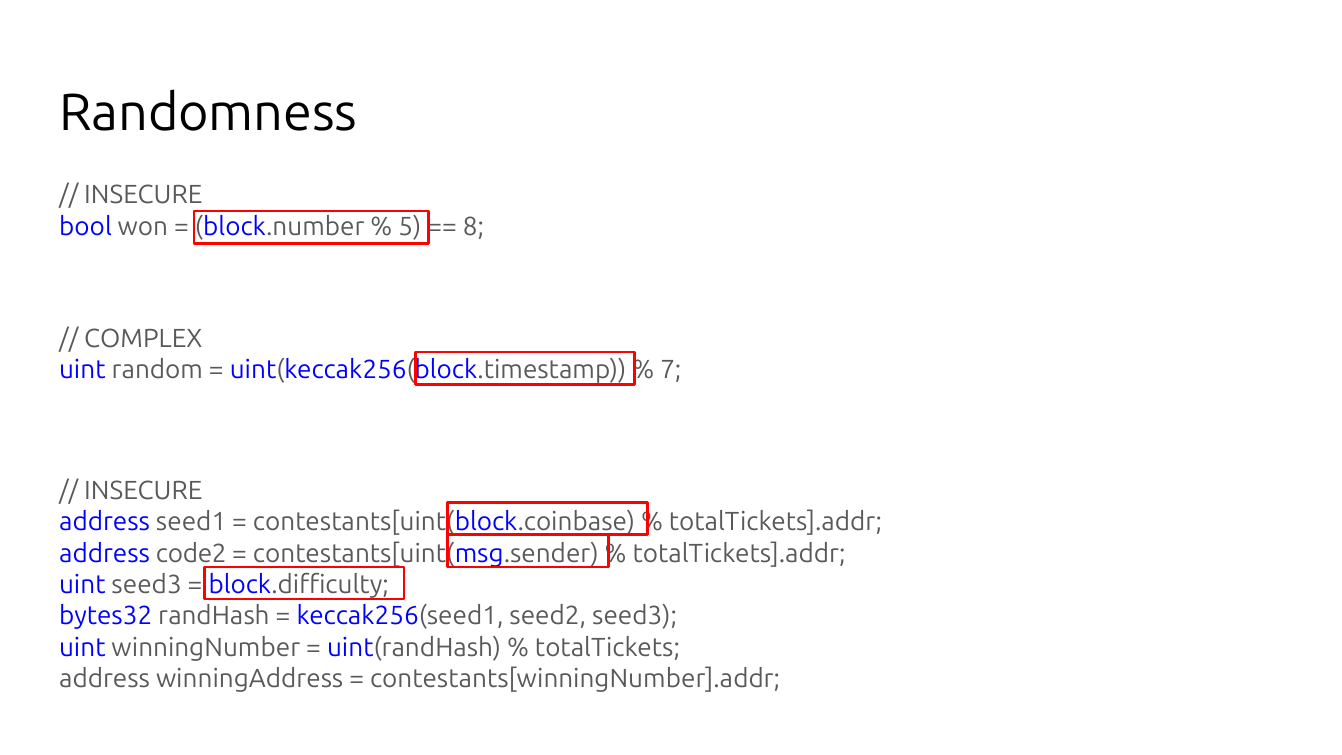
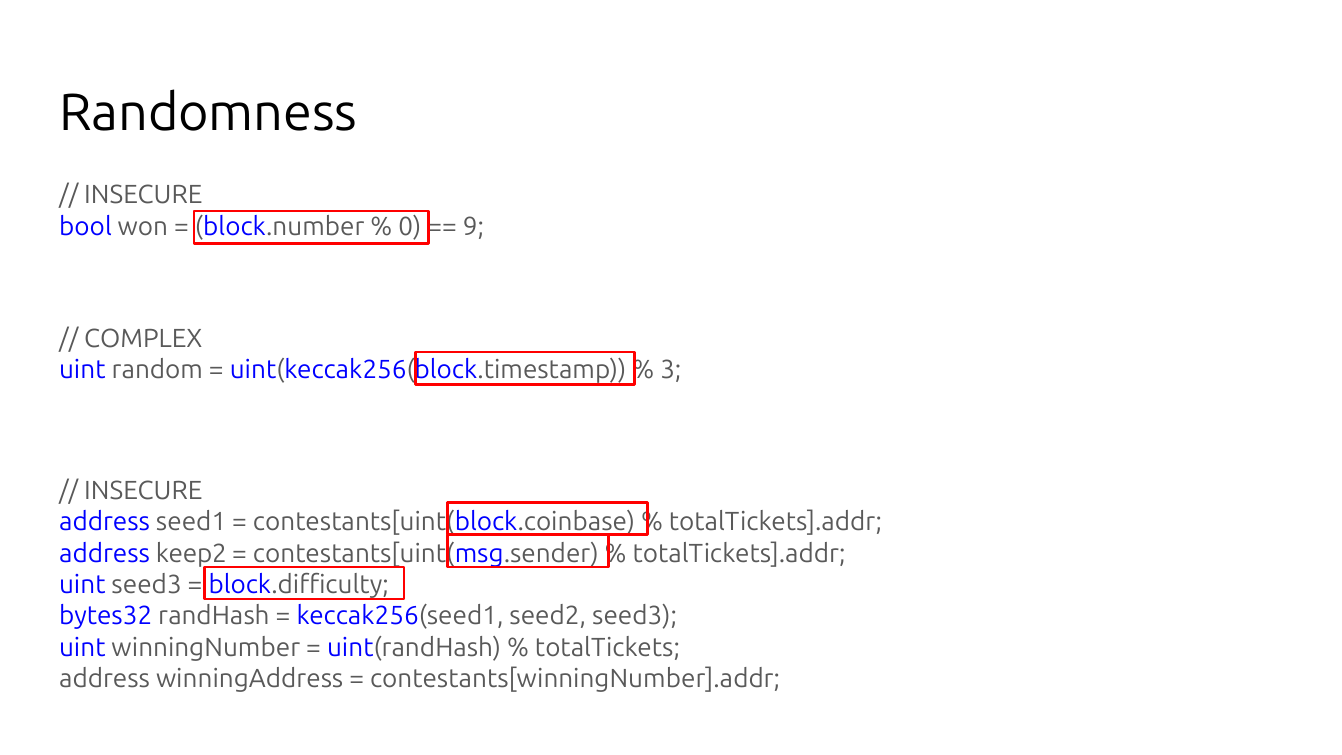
5: 5 -> 0
8: 8 -> 9
7: 7 -> 3
code2: code2 -> keep2
